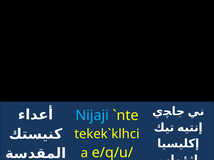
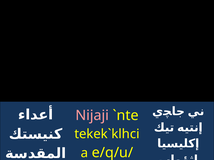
Nijaji colour: light blue -> pink
